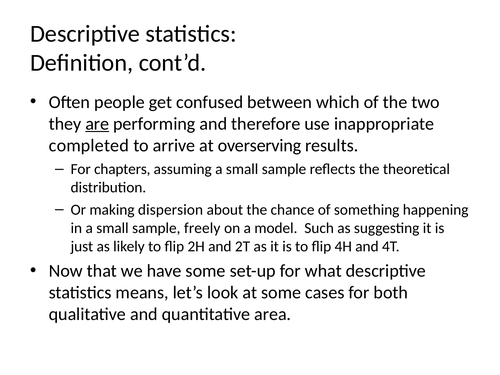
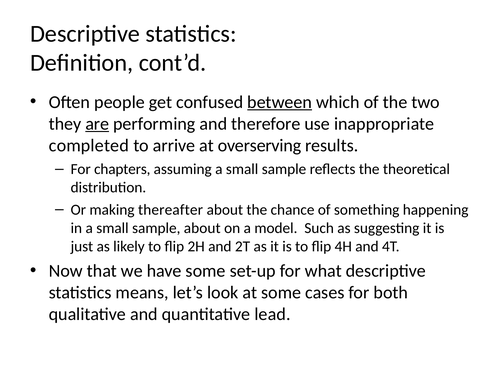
between underline: none -> present
dispersion: dispersion -> thereafter
sample freely: freely -> about
area: area -> lead
